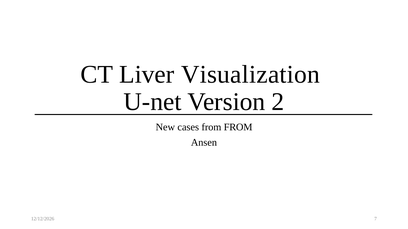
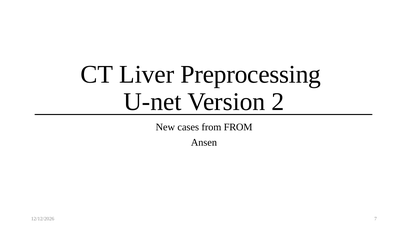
Visualization: Visualization -> Preprocessing
